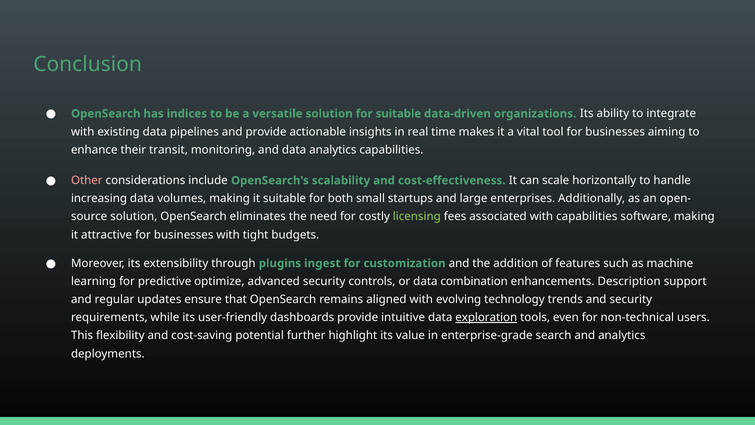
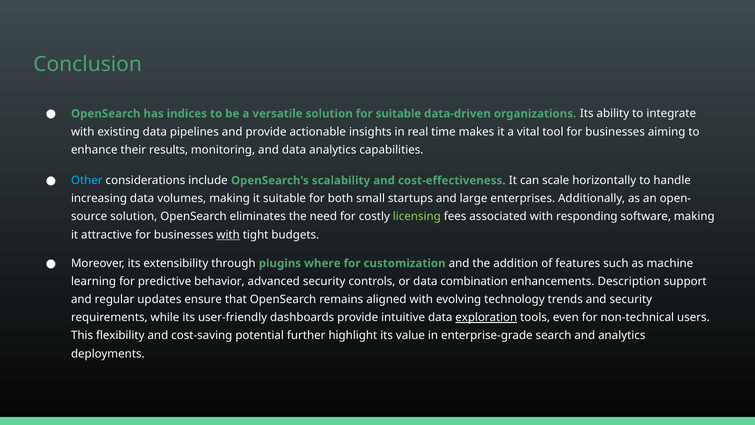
transit: transit -> results
Other colour: pink -> light blue
with capabilities: capabilities -> responding
with at (228, 235) underline: none -> present
ingest: ingest -> where
optimize: optimize -> behavior
